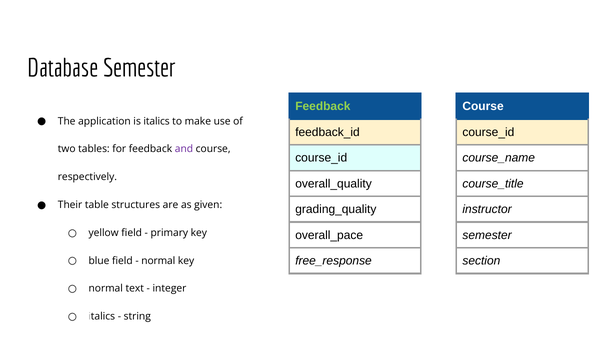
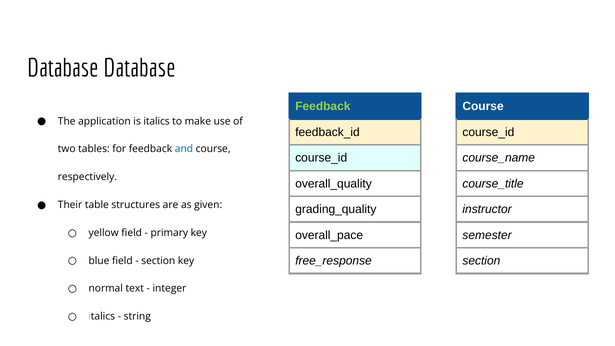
Database Semester: Semester -> Database
and colour: purple -> blue
normal at (158, 261): normal -> section
